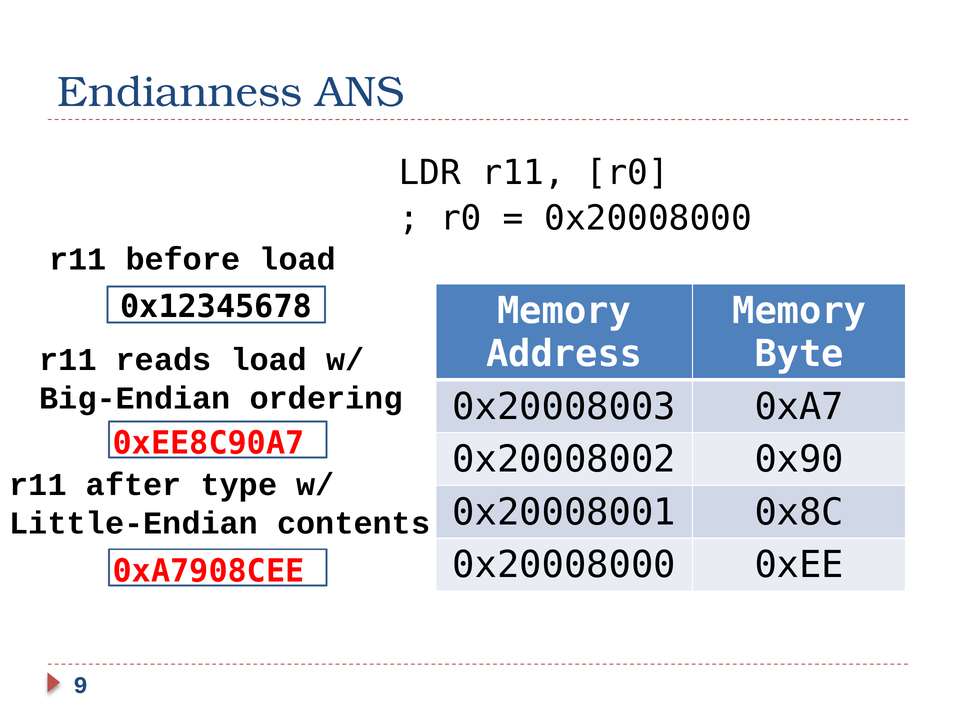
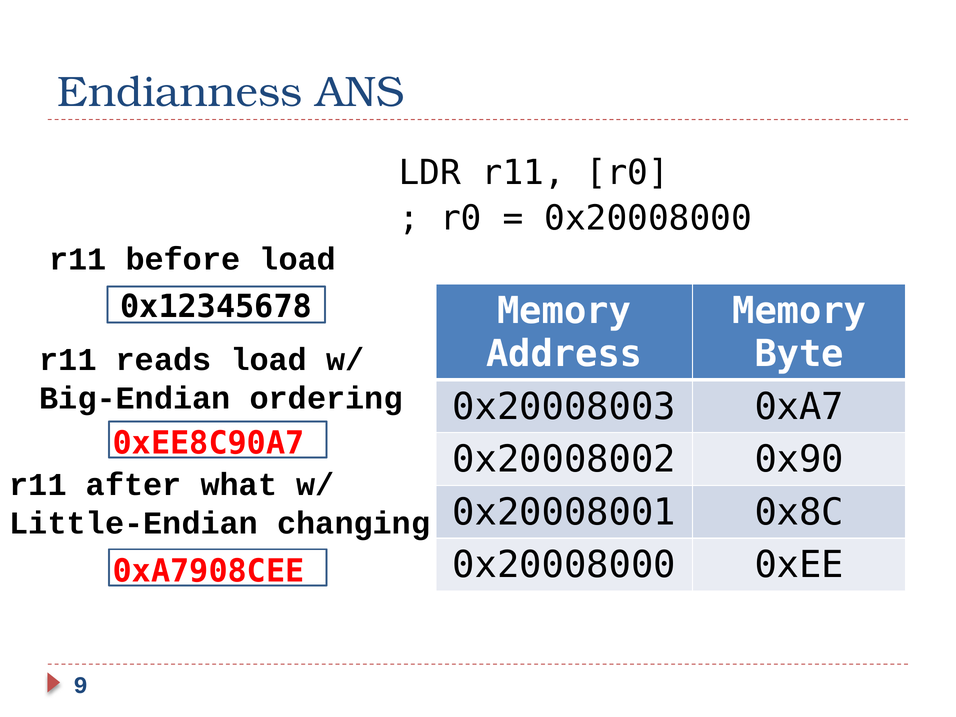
type: type -> what
contents: contents -> changing
